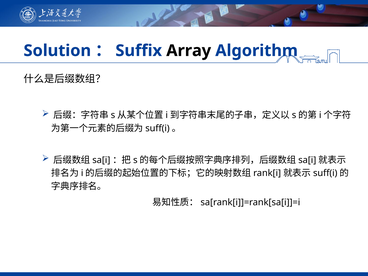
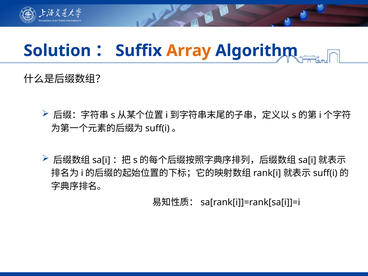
Array colour: black -> orange
